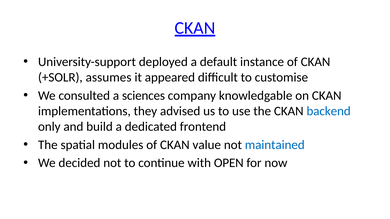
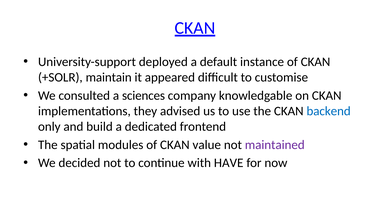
assumes: assumes -> maintain
maintained colour: blue -> purple
OPEN: OPEN -> HAVE
